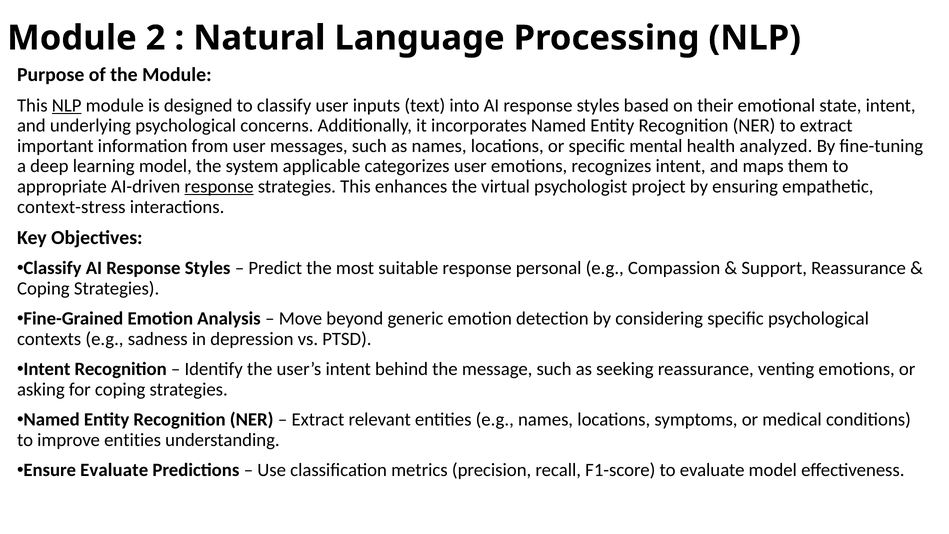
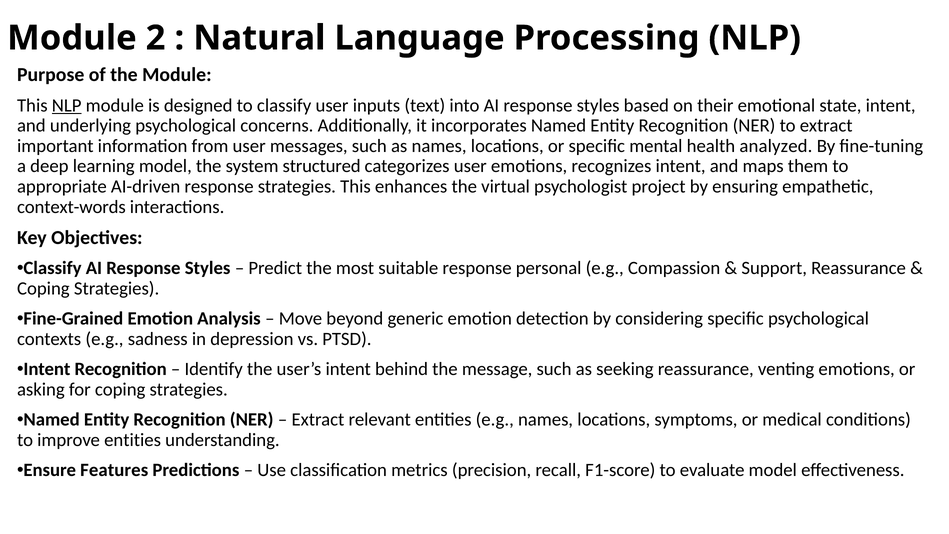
applicable: applicable -> structured
response at (219, 186) underline: present -> none
context-stress: context-stress -> context-words
Ensure Evaluate: Evaluate -> Features
